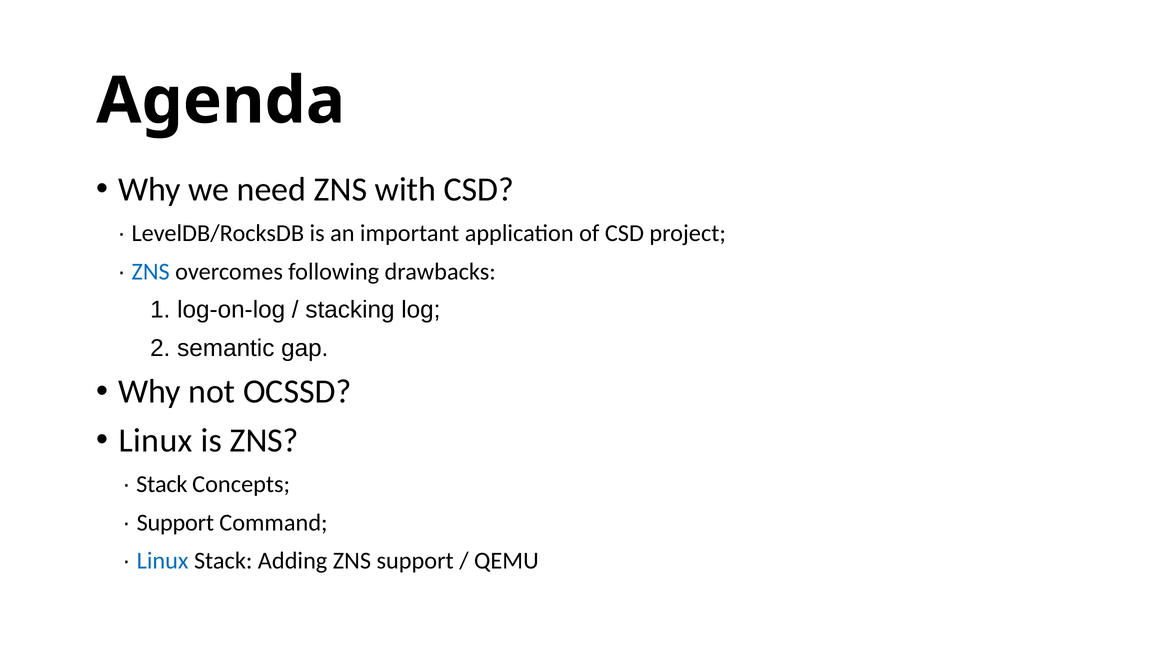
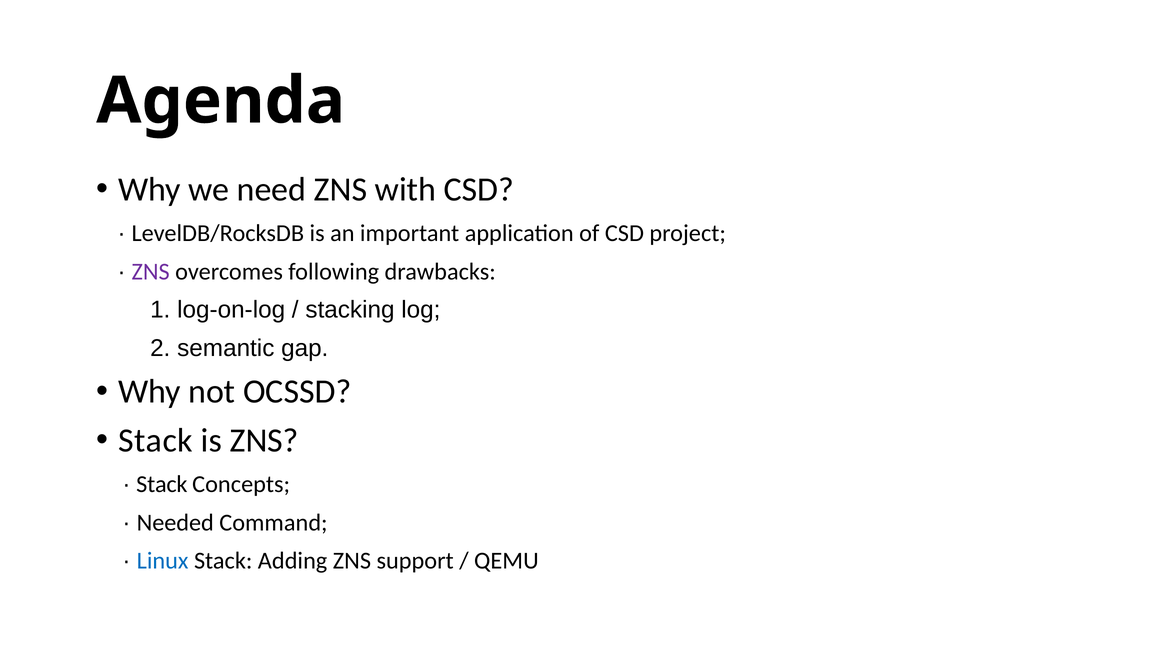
ZNS at (151, 272) colour: blue -> purple
Linux at (155, 441): Linux -> Stack
Support at (175, 523): Support -> Needed
